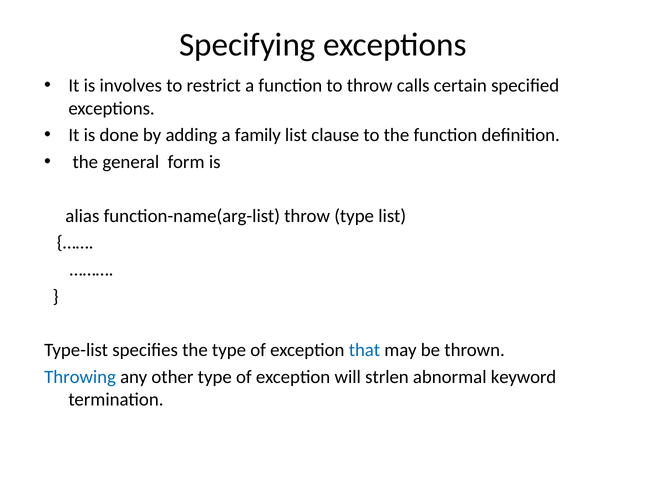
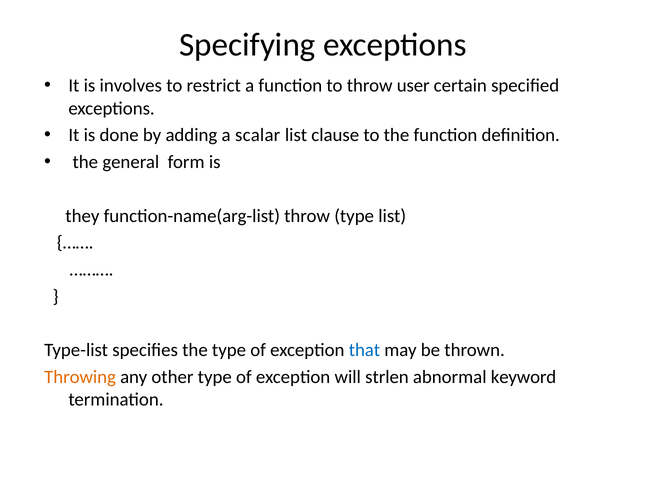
calls: calls -> user
family: family -> scalar
alias: alias -> they
Throwing colour: blue -> orange
